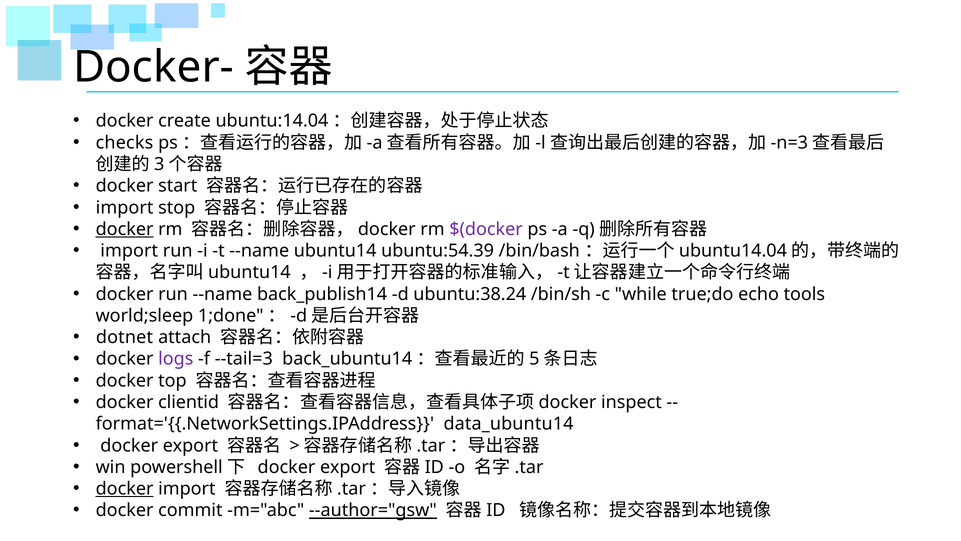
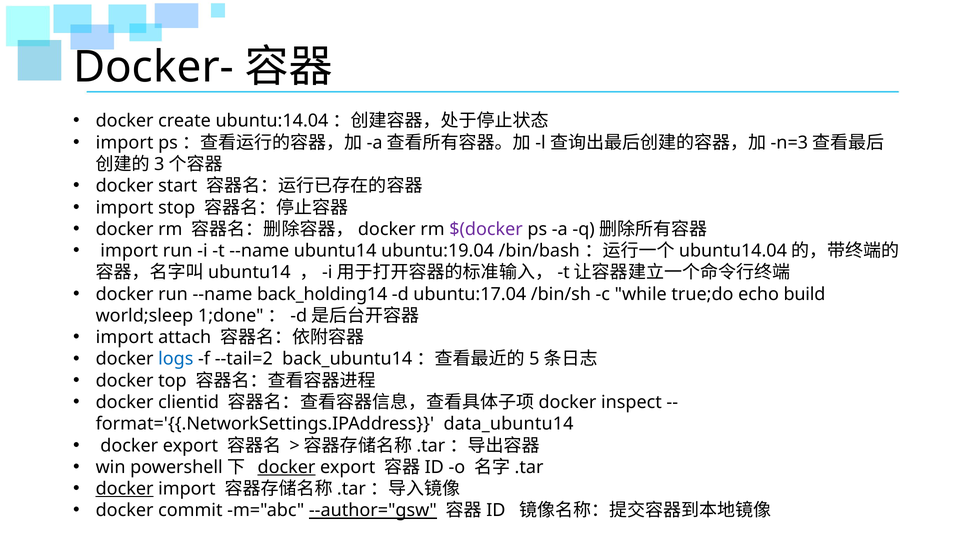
checks at (124, 143): checks -> import
docker at (125, 229) underline: present -> none
ubuntu:54.39: ubuntu:54.39 -> ubuntu:19.04
back_publish14: back_publish14 -> back_holding14
ubuntu:38.24: ubuntu:38.24 -> ubuntu:17.04
tools: tools -> build
dotnet at (124, 337): dotnet -> import
logs colour: purple -> blue
--tail=3: --tail=3 -> --tail=2
docker at (286, 467) underline: none -> present
